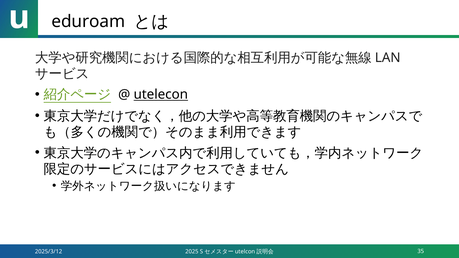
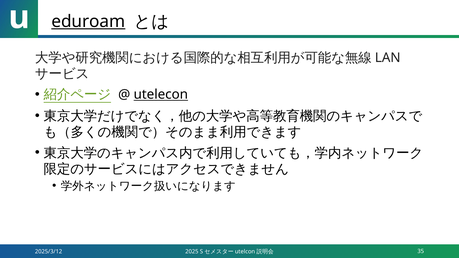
eduroam underline: none -> present
